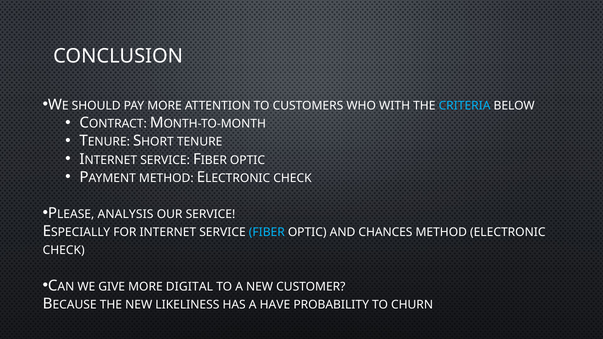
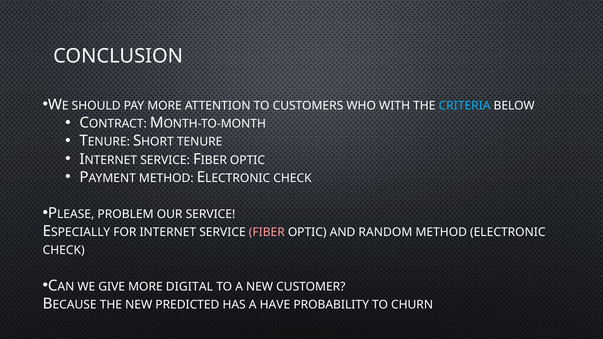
ANALYSIS: ANALYSIS -> PROBLEM
FIBER colour: light blue -> pink
CHANCES: CHANCES -> RANDOM
LIKELINESS: LIKELINESS -> PREDICTED
